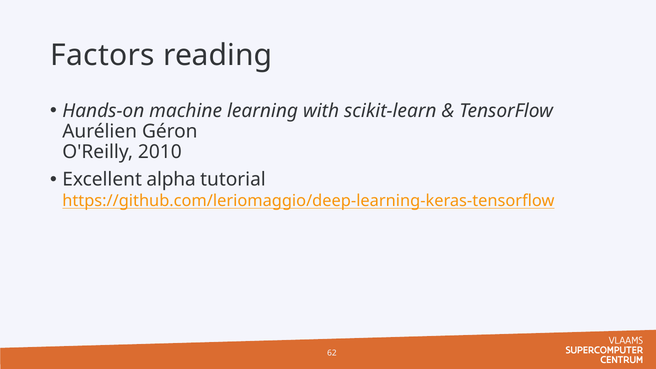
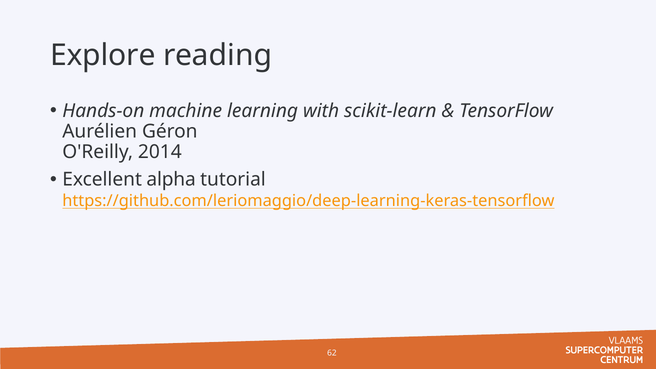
Factors: Factors -> Explore
2010: 2010 -> 2014
